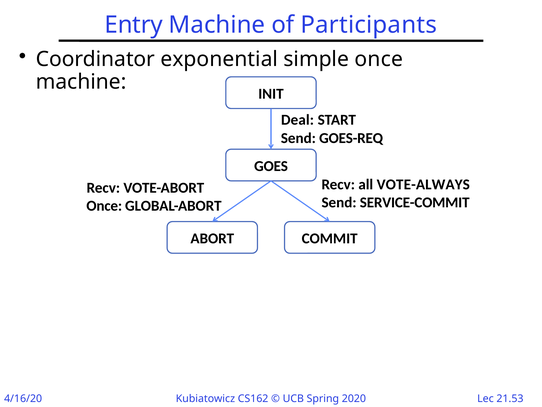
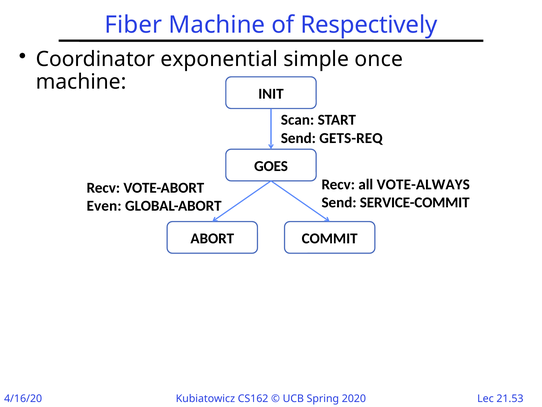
Entry: Entry -> Fiber
Participants: Participants -> Respectively
Deal: Deal -> Scan
GOES-REQ: GOES-REQ -> GETS-REQ
Once at (104, 206): Once -> Even
